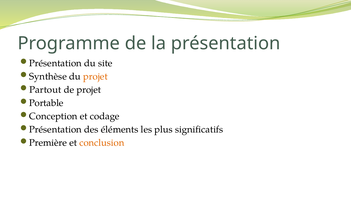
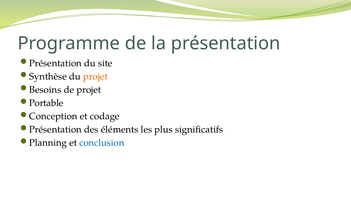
Partout: Partout -> Besoins
Première: Première -> Planning
conclusion colour: orange -> blue
